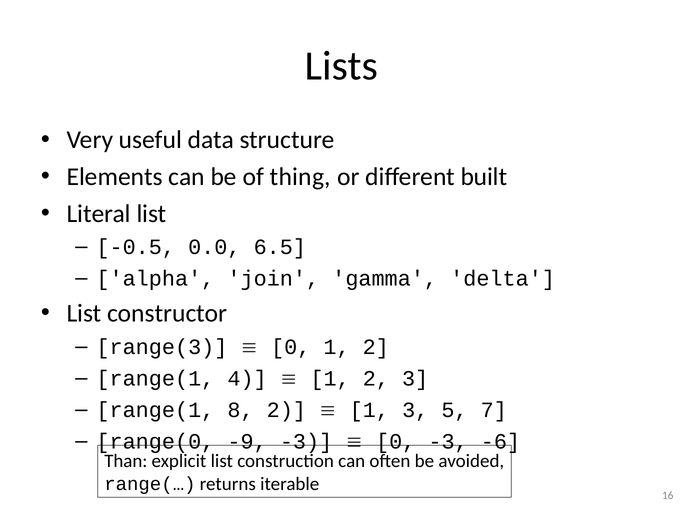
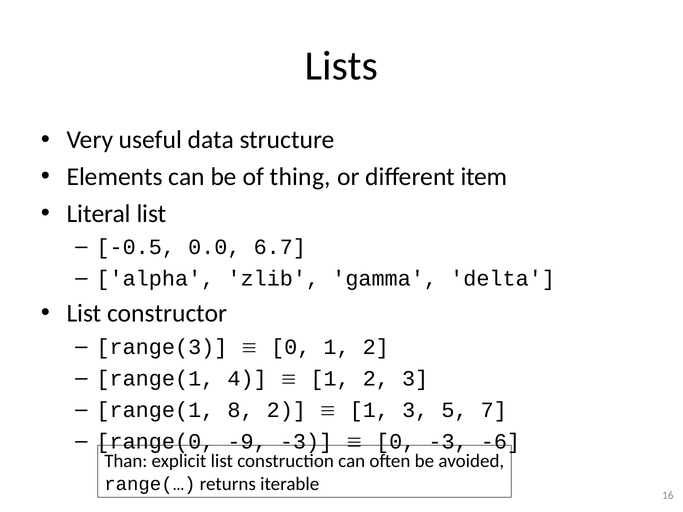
built: built -> item
6.5: 6.5 -> 6.7
join: join -> zlib
